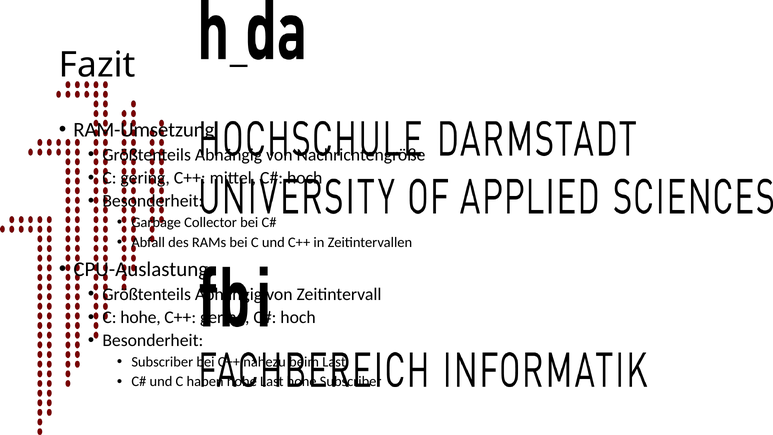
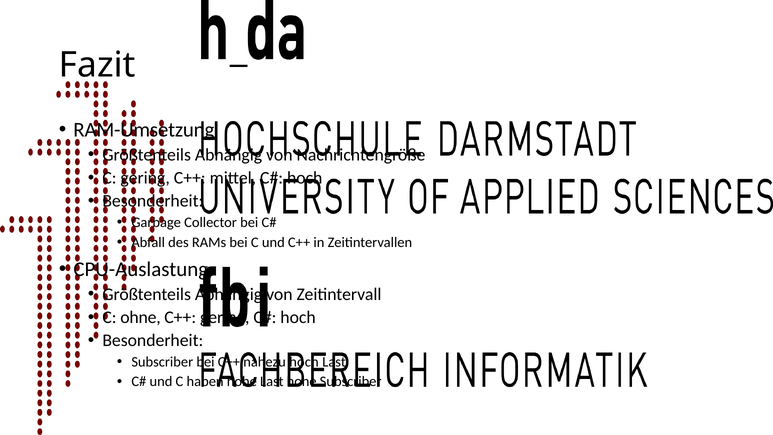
C hohe: hohe -> ohne
nahezu beim: beim -> hoch
